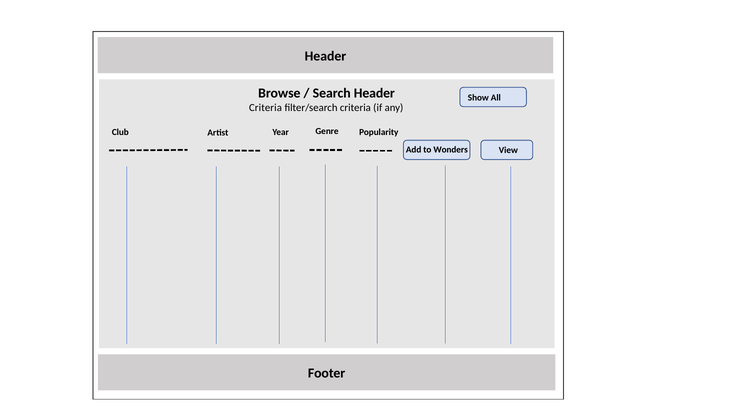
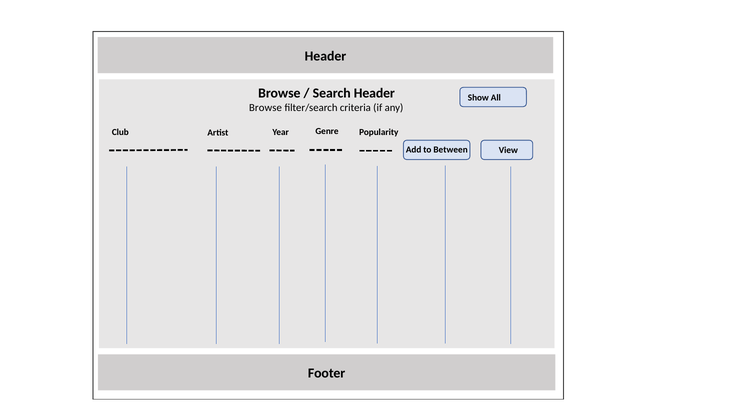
Criteria at (265, 108): Criteria -> Browse
Wonders: Wonders -> Between
